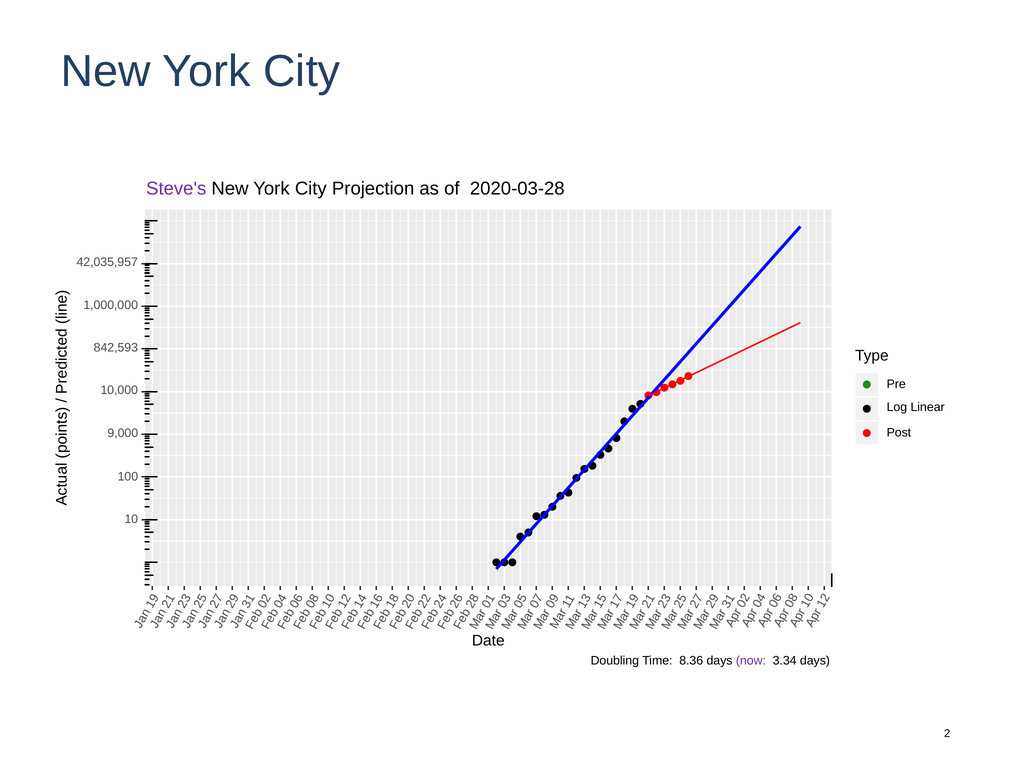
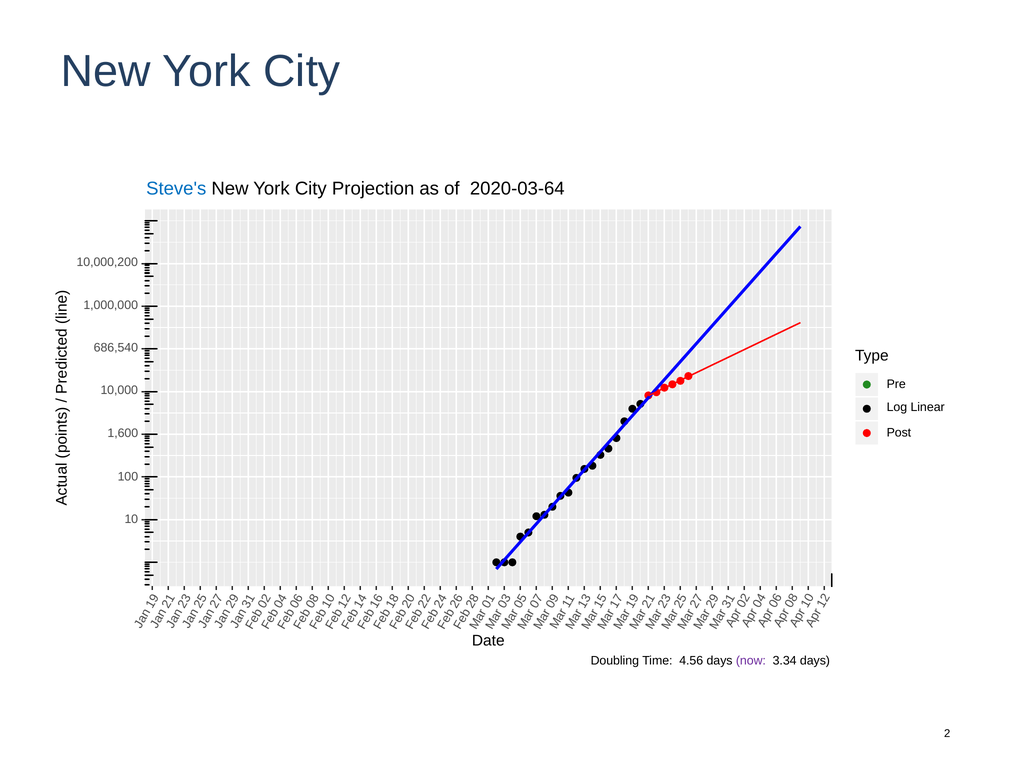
Steve's colour: purple -> blue
2020-03-28: 2020-03-28 -> 2020-03-64
42,035,957: 42,035,957 -> 10,000,200
842,593: 842,593 -> 686,540
9,000: 9,000 -> 1,600
8.36: 8.36 -> 4.56
